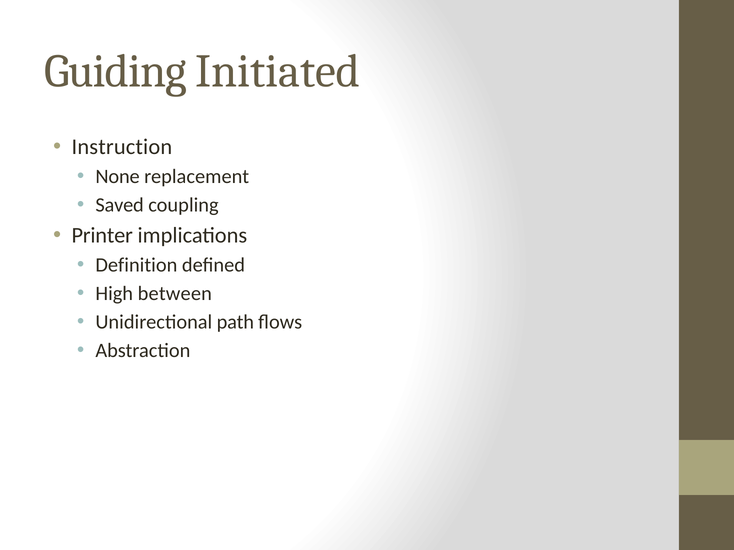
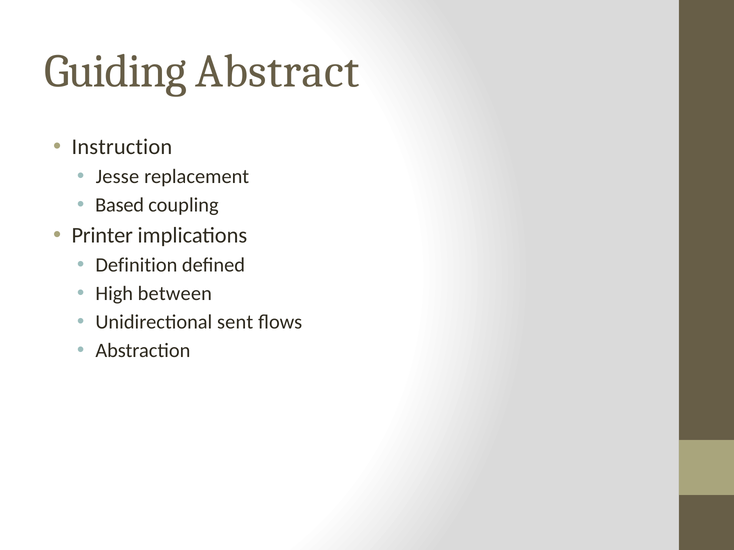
Initiated: Initiated -> Abstract
None: None -> Jesse
Saved: Saved -> Based
path: path -> sent
